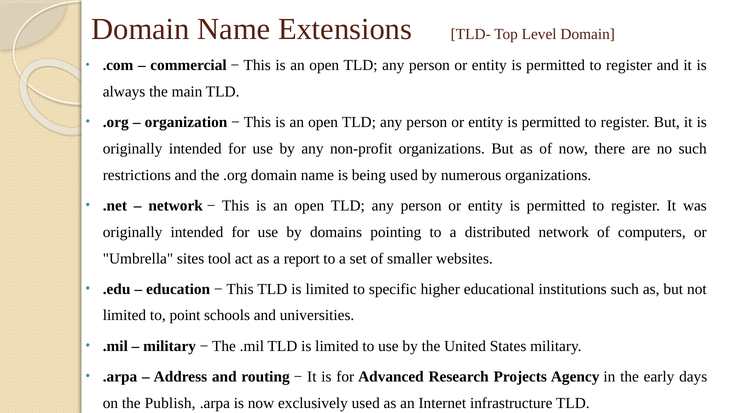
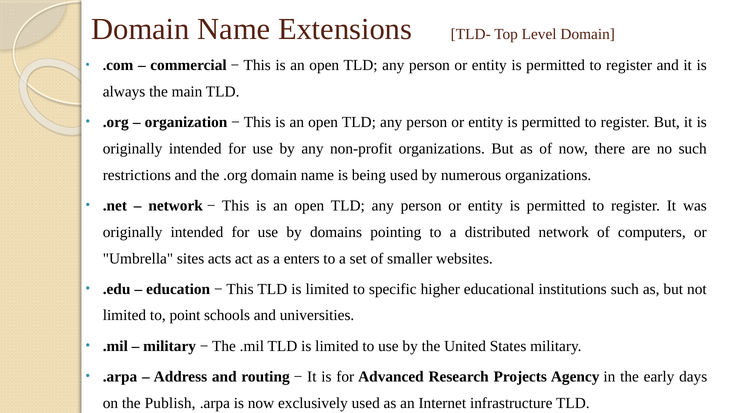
tool: tool -> acts
report: report -> enters
